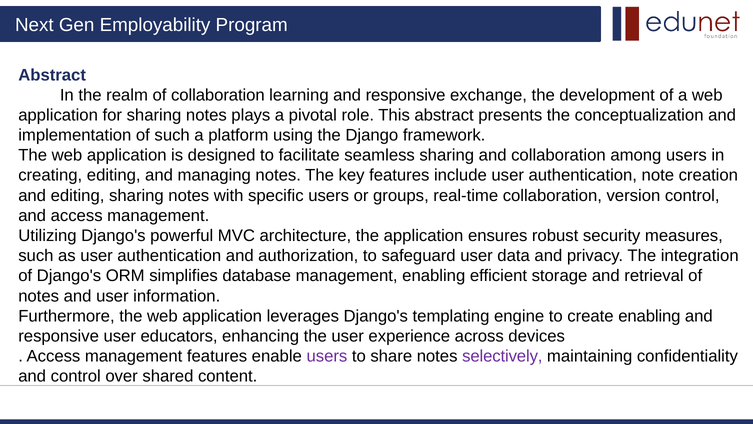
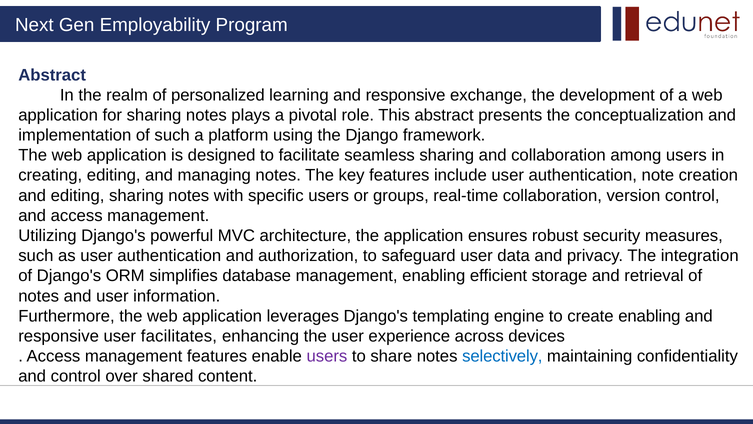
of collaboration: collaboration -> personalized
educators: educators -> facilitates
selectively colour: purple -> blue
